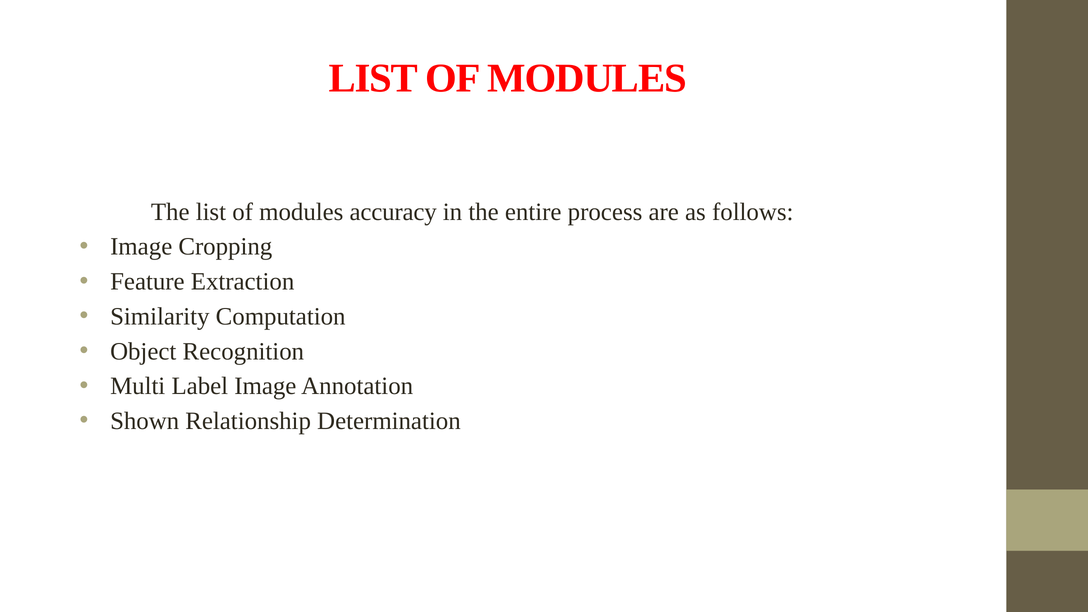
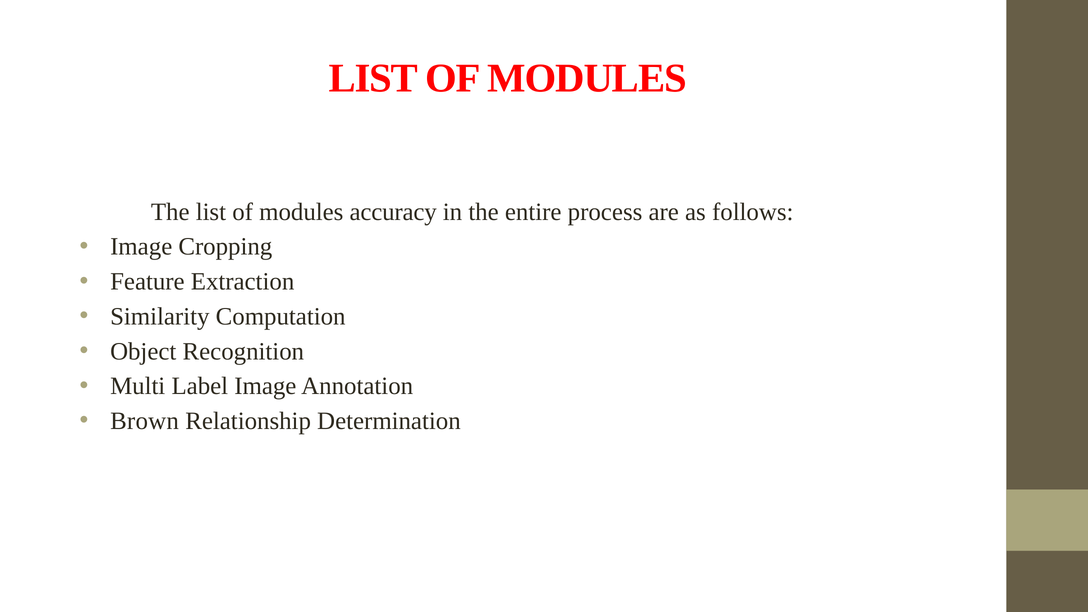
Shown: Shown -> Brown
